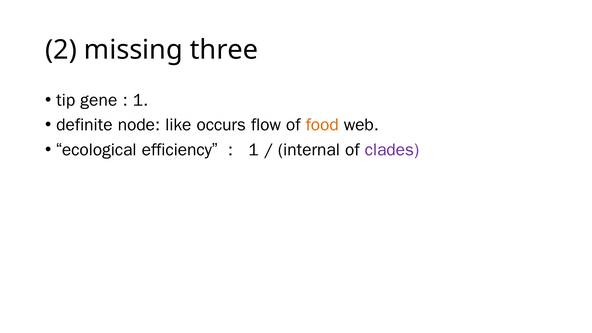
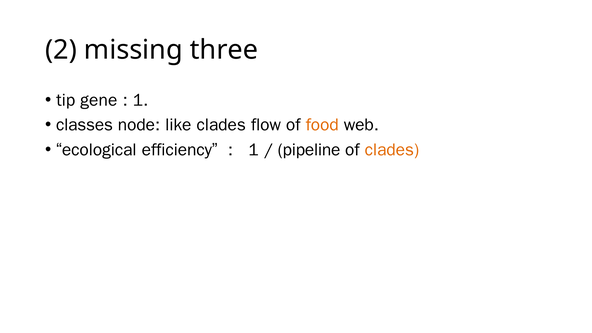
definite: definite -> classes
like occurs: occurs -> clades
internal: internal -> pipeline
clades at (392, 150) colour: purple -> orange
